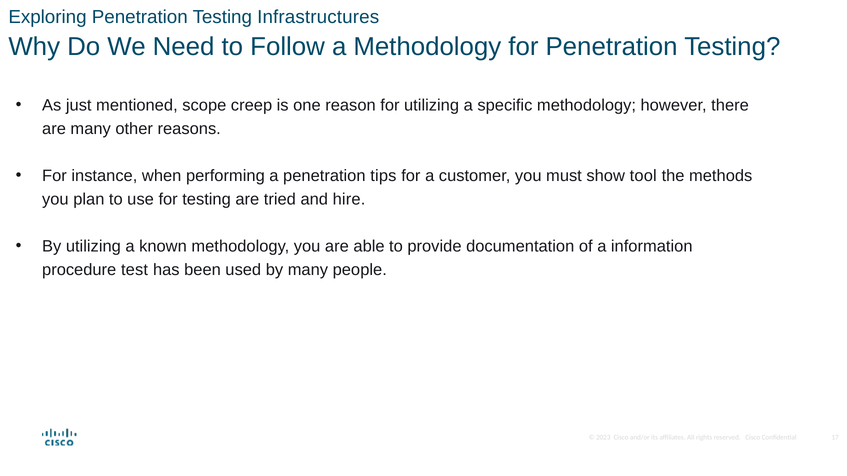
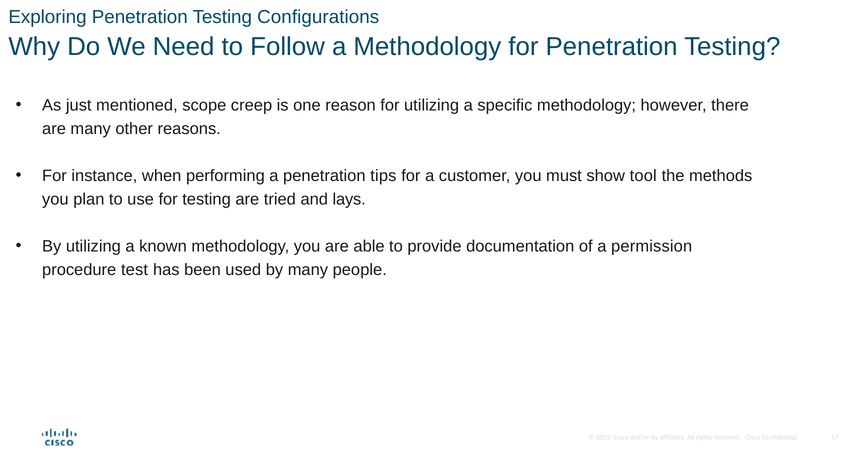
Infrastructures: Infrastructures -> Configurations
hire: hire -> lays
information: information -> permission
